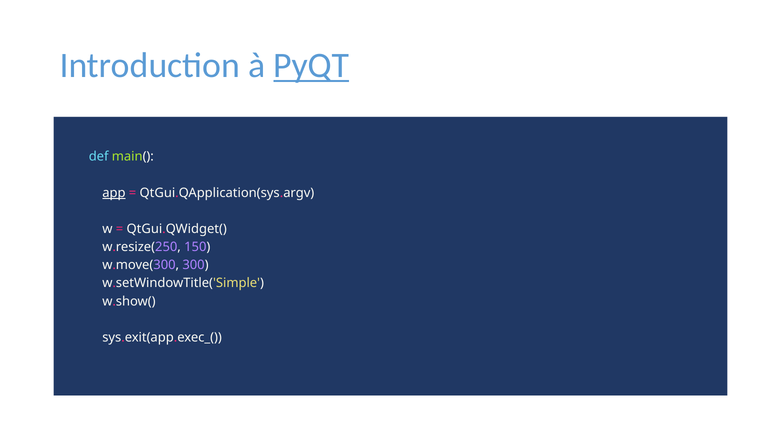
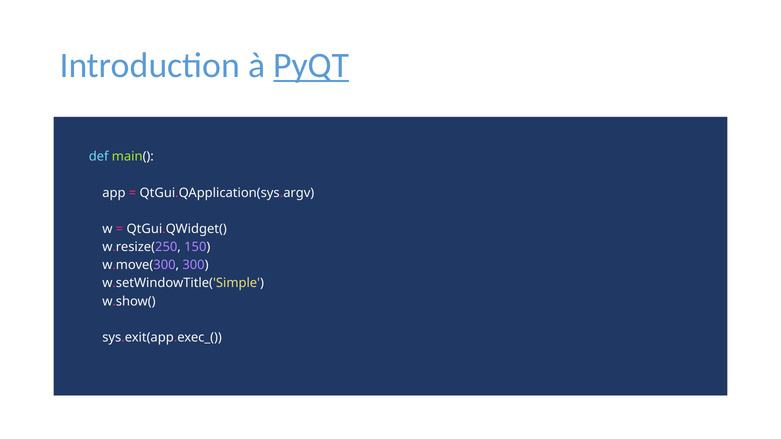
app underline: present -> none
